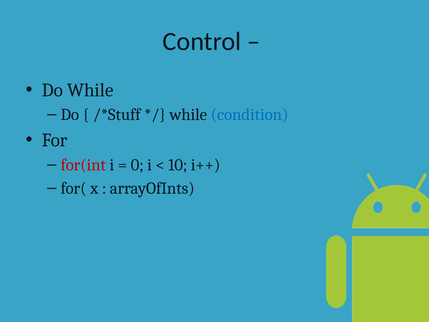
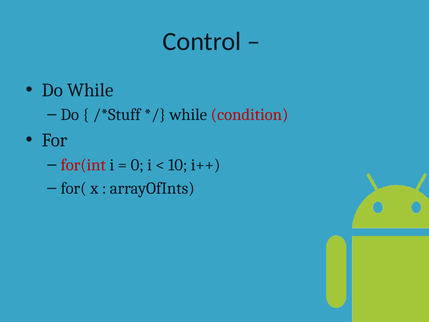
condition colour: blue -> red
